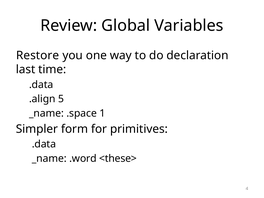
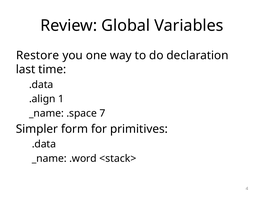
5: 5 -> 1
1: 1 -> 7
<these>: <these> -> <stack>
